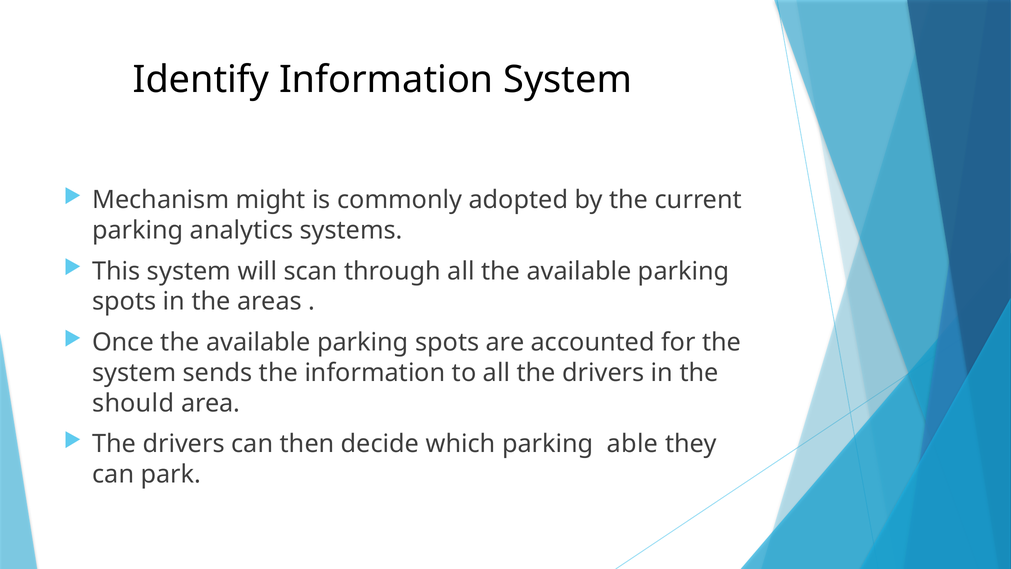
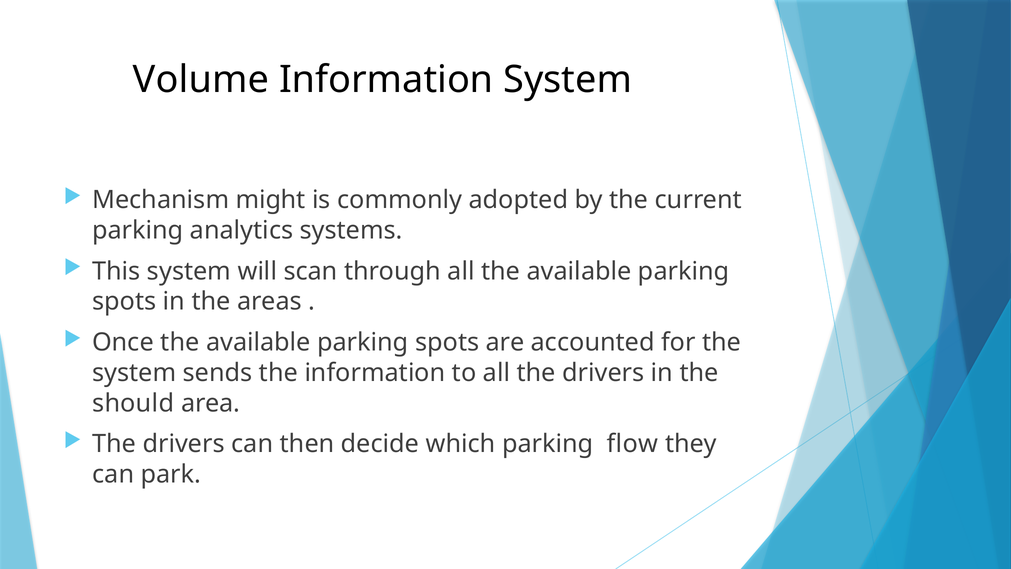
Identify: Identify -> Volume
able: able -> flow
